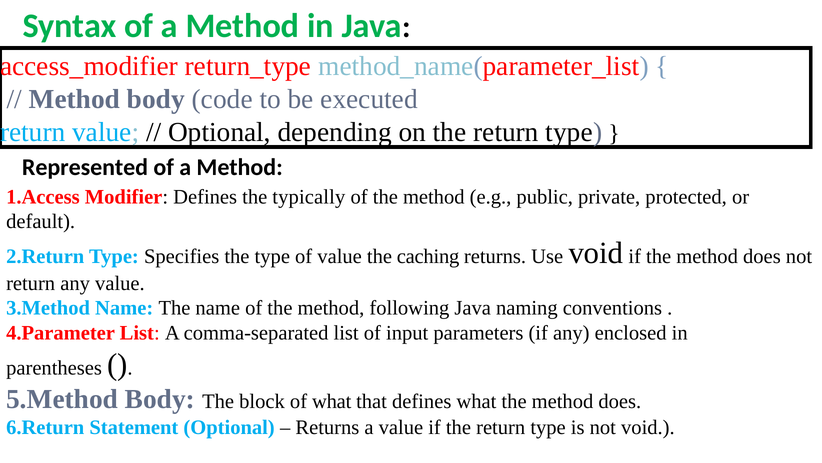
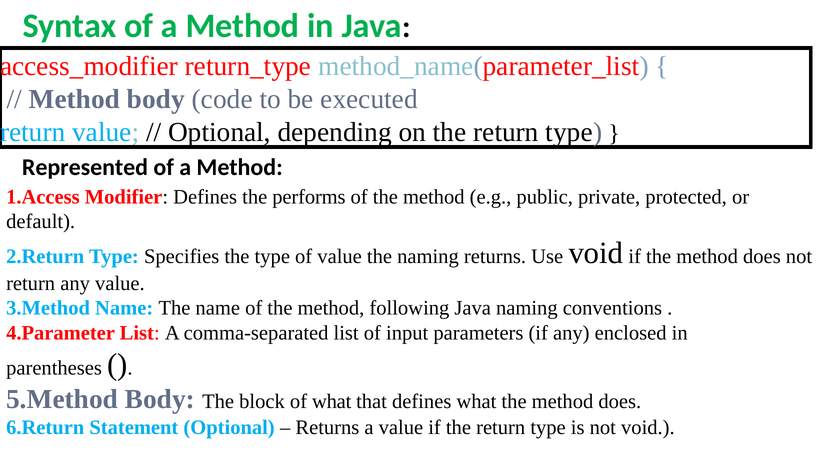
typically: typically -> performs
the caching: caching -> naming
